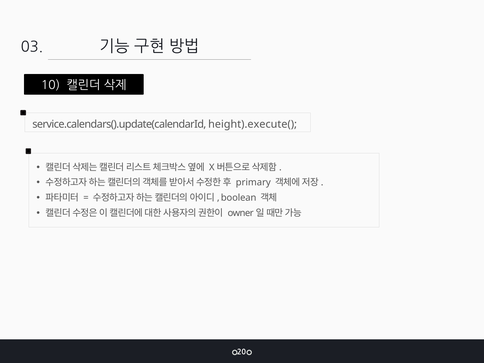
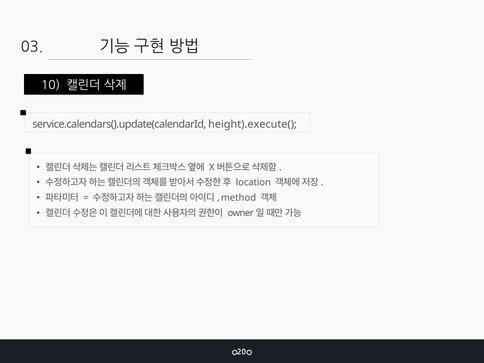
primary: primary -> location
boolean: boolean -> method
